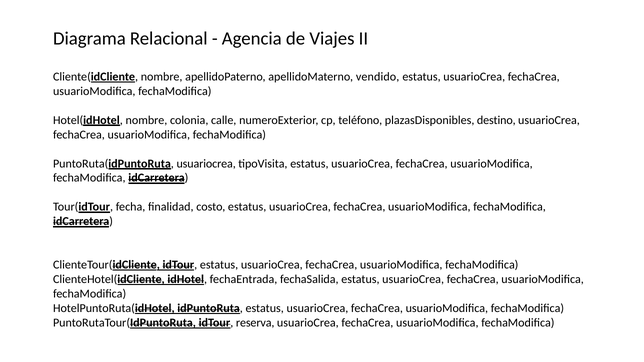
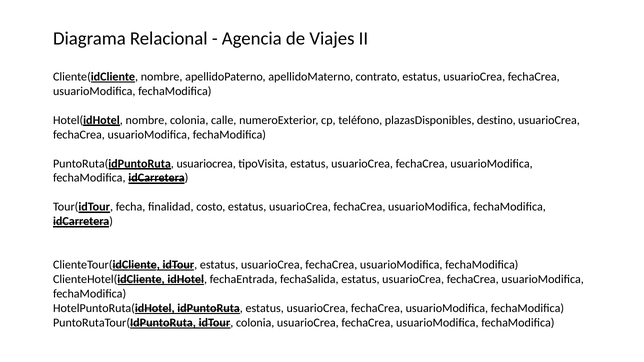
vendido: vendido -> contrato
idTour reserva: reserva -> colonia
